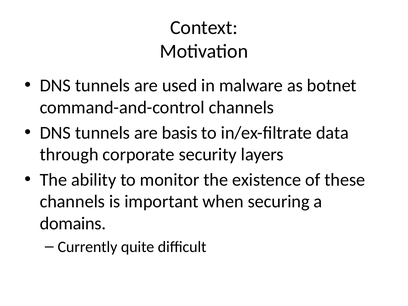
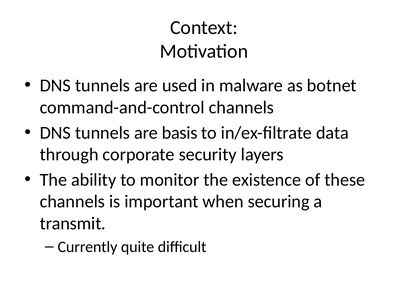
domains: domains -> transmit
